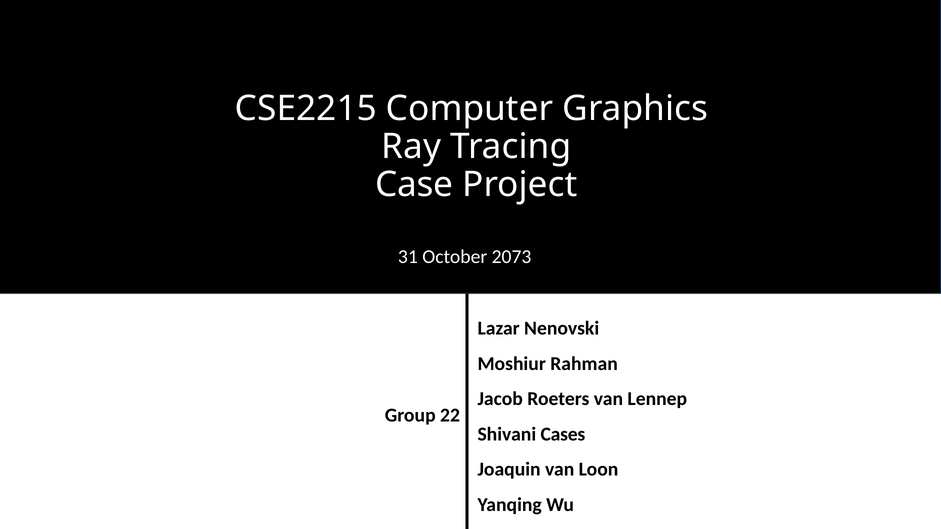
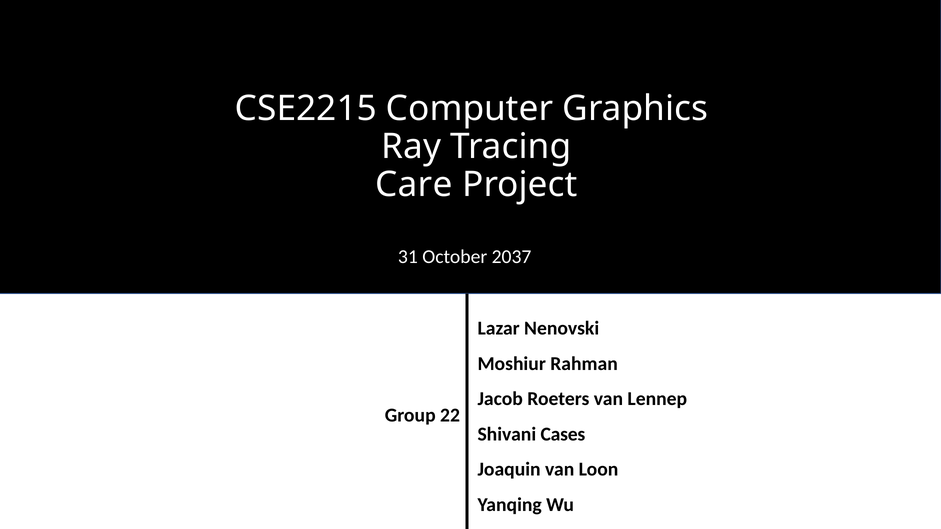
Case: Case -> Care
2073: 2073 -> 2037
